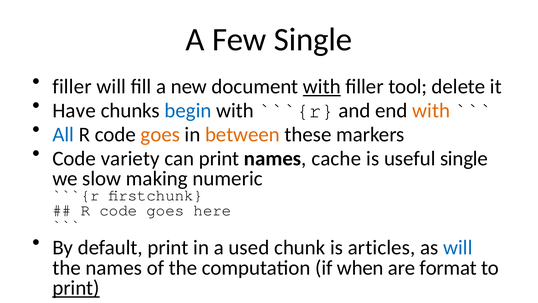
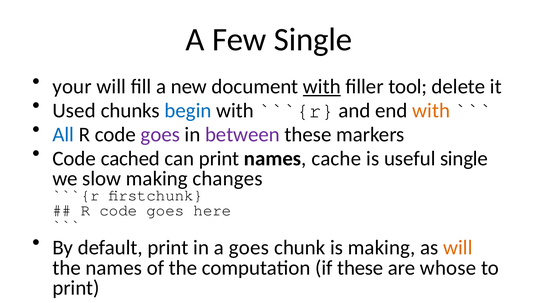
filler at (72, 87): filler -> your
Have: Have -> Used
goes at (160, 134) colour: orange -> purple
between colour: orange -> purple
variety: variety -> cached
numeric: numeric -> changes
a used: used -> goes
is articles: articles -> making
will at (458, 247) colour: blue -> orange
if when: when -> these
format: format -> whose
print at (76, 288) underline: present -> none
